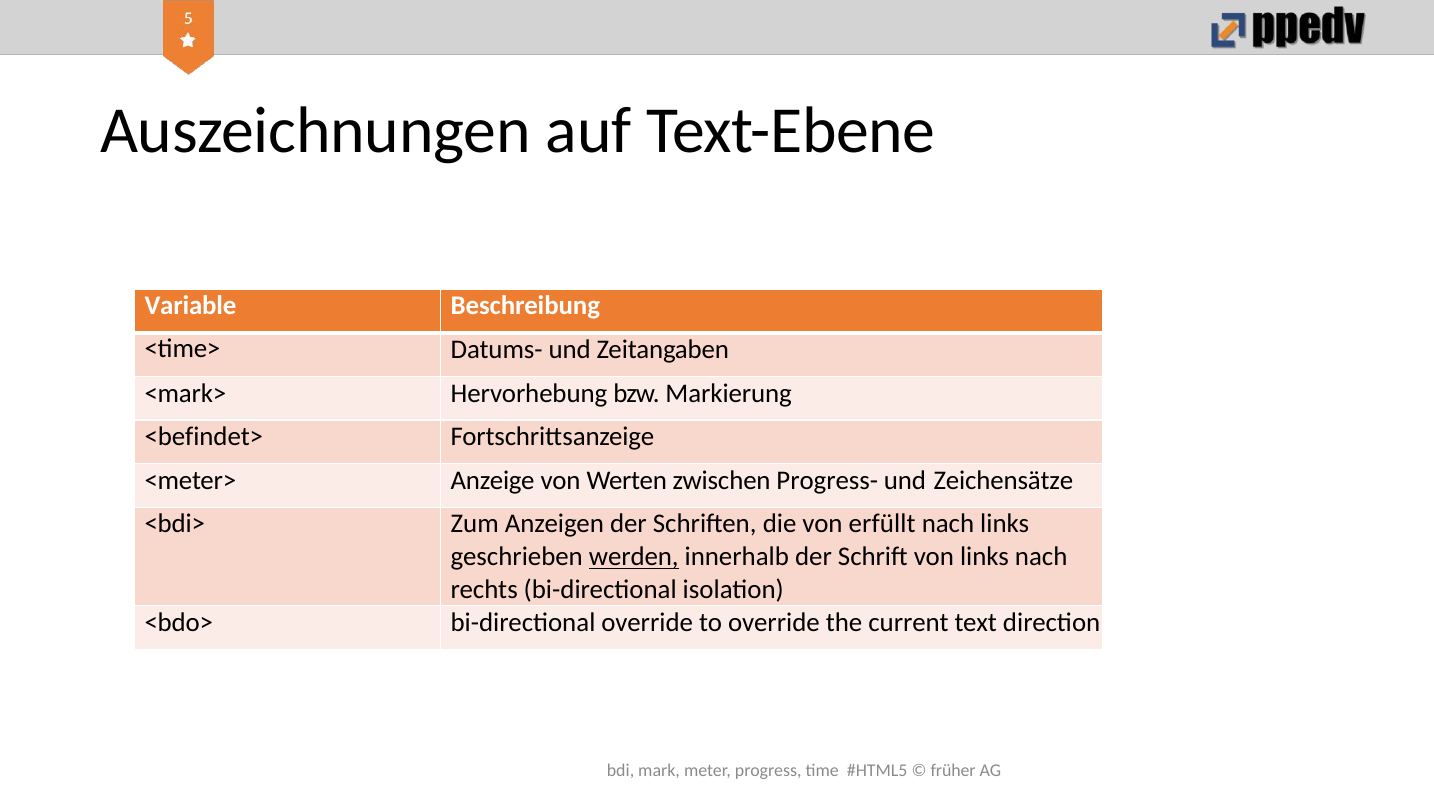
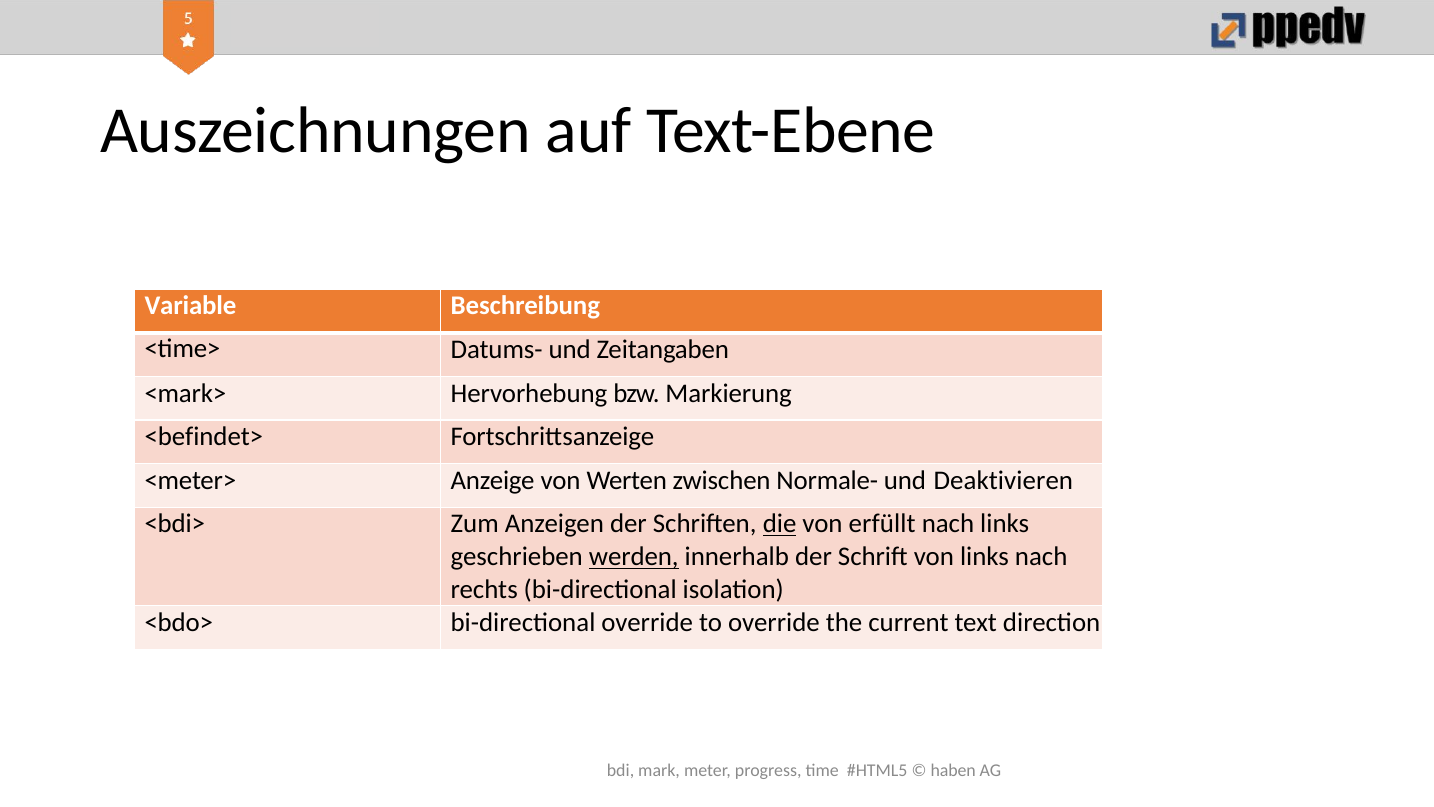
Progress-: Progress- -> Normale-
Zeichensätze: Zeichensätze -> Deaktivieren
die underline: none -> present
früher: früher -> haben
